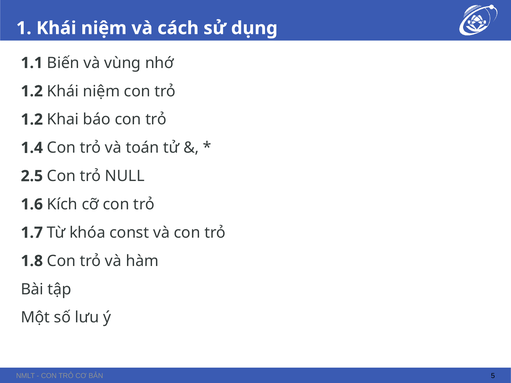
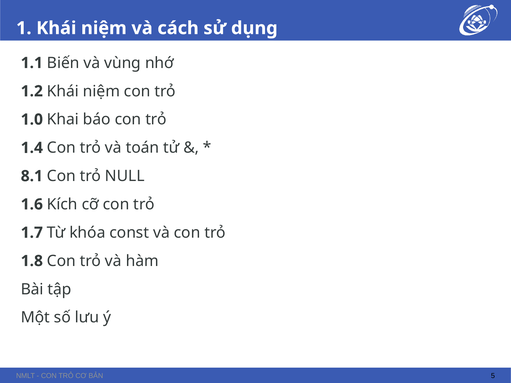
1.2 at (32, 120): 1.2 -> 1.0
2.5: 2.5 -> 8.1
